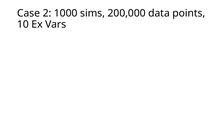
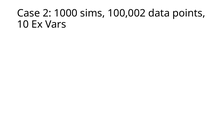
200,000: 200,000 -> 100,002
